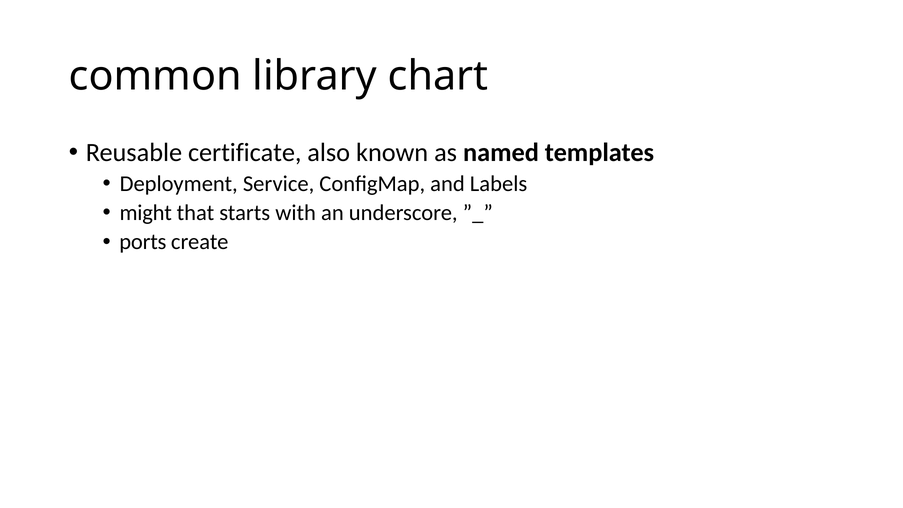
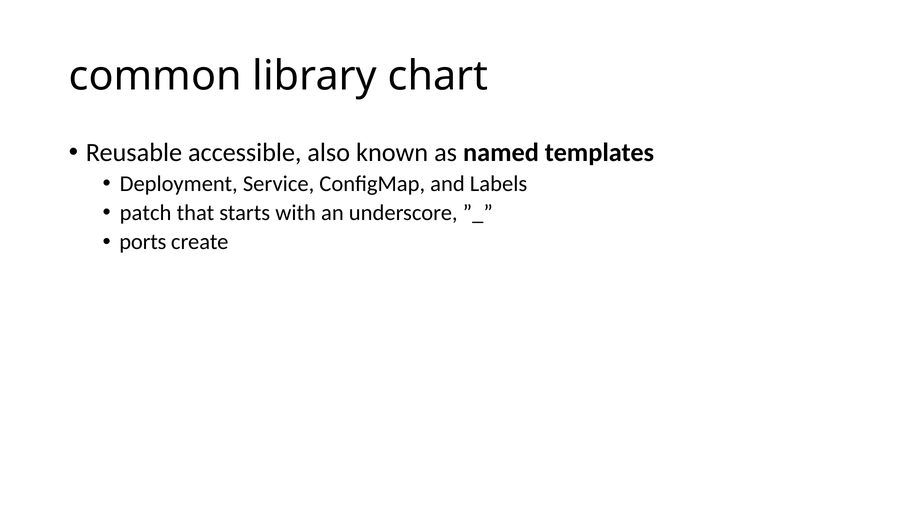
certificate: certificate -> accessible
might: might -> patch
